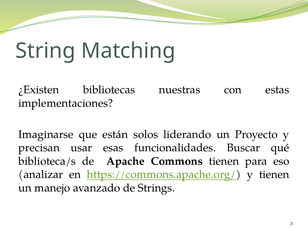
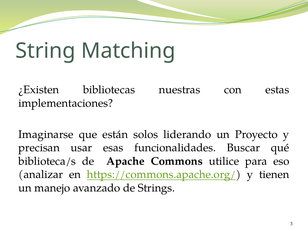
Commons tienen: tienen -> utilice
